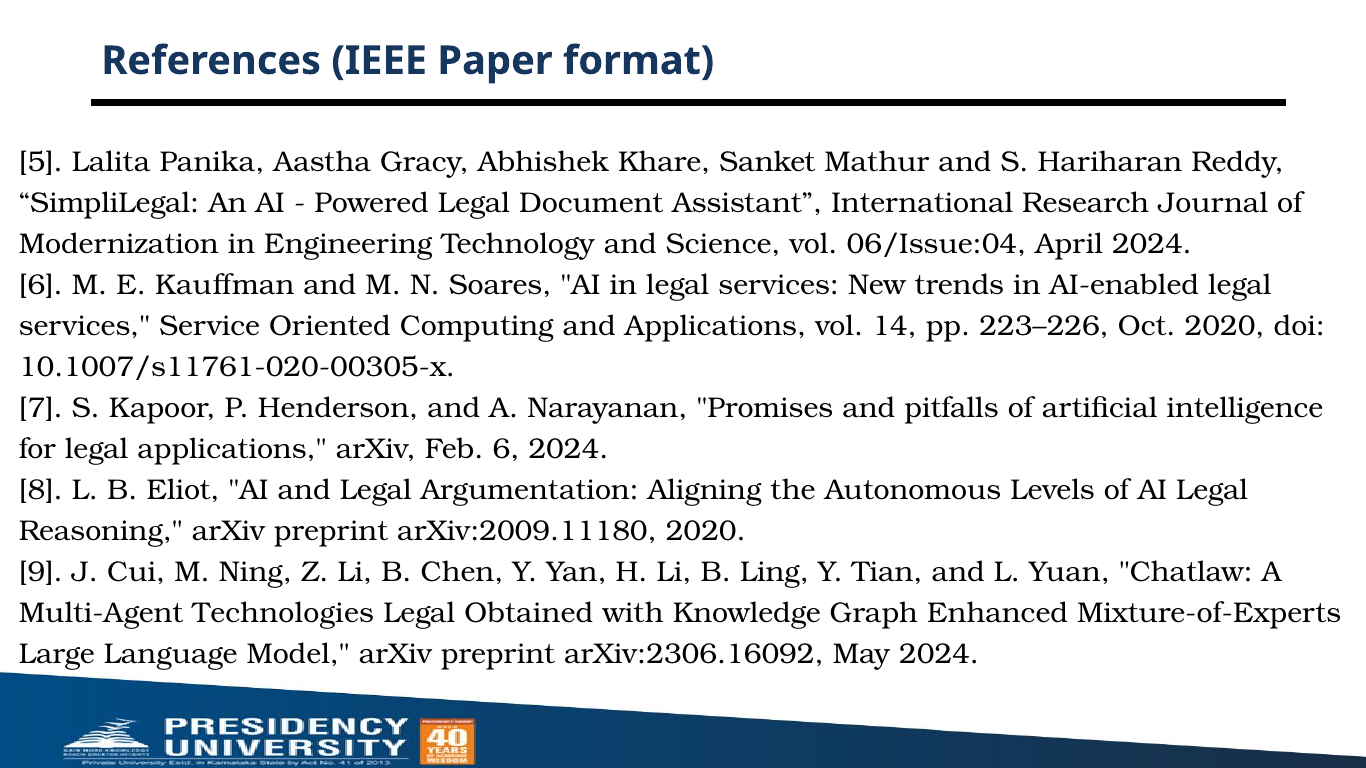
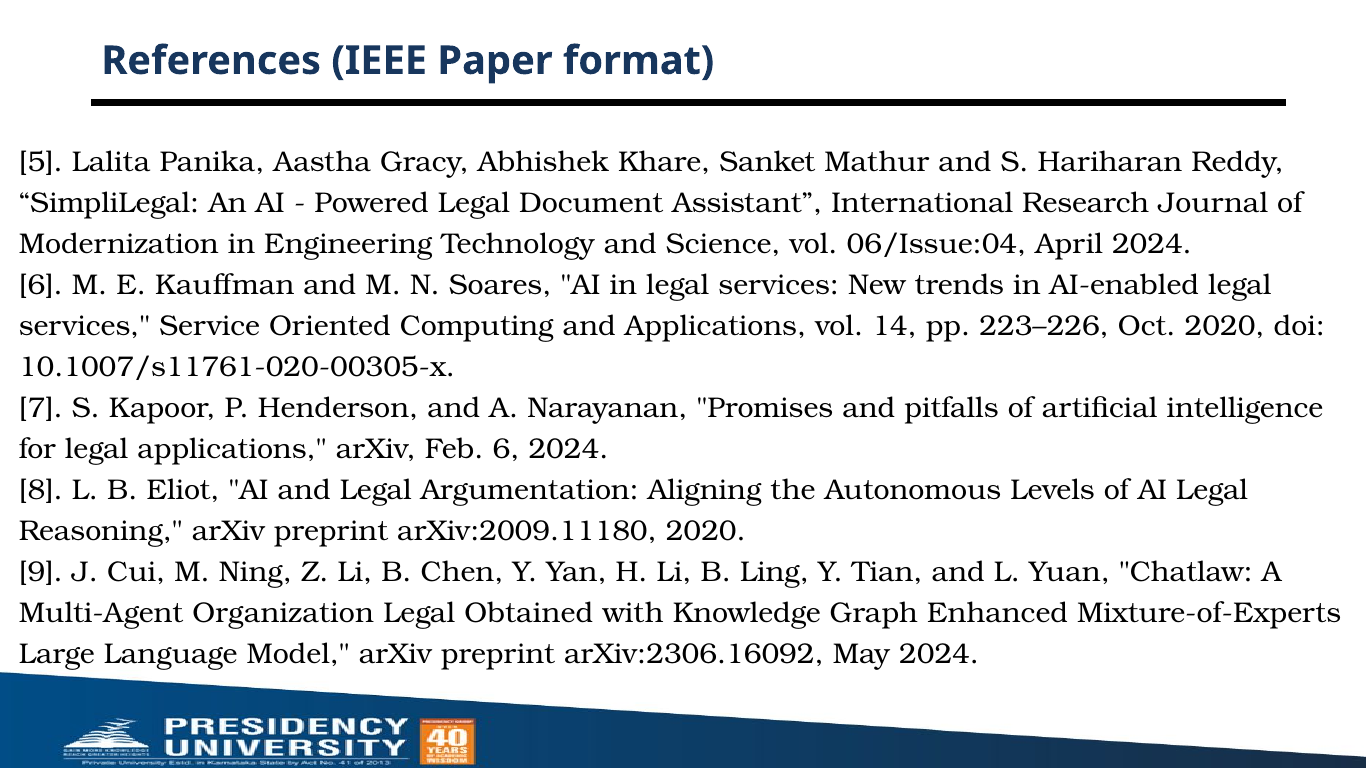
Technologies: Technologies -> Organization
